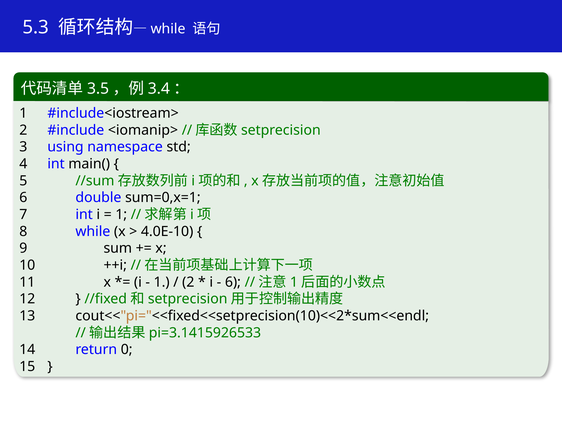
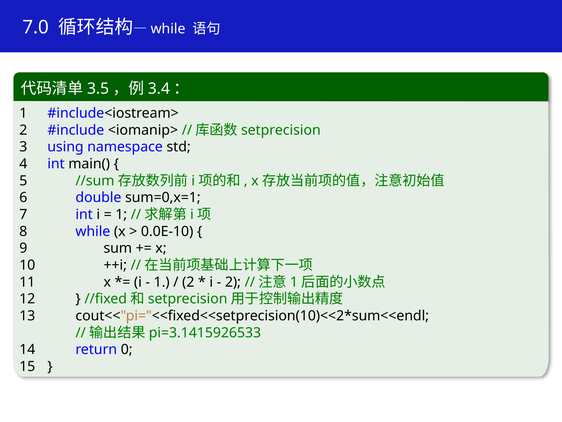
5.3: 5.3 -> 7.0
4.0E-10: 4.0E-10 -> 0.0E-10
6 at (233, 282): 6 -> 2
